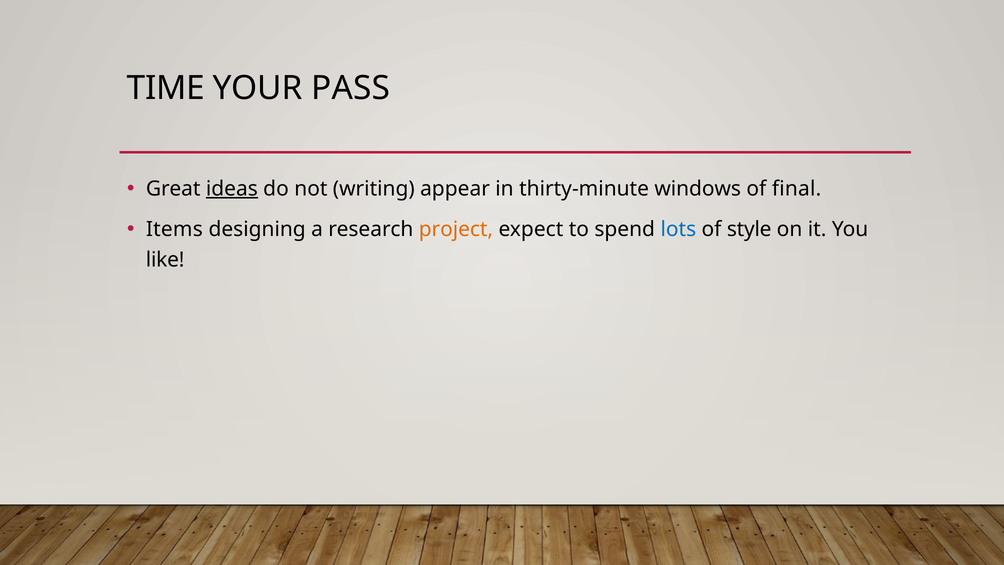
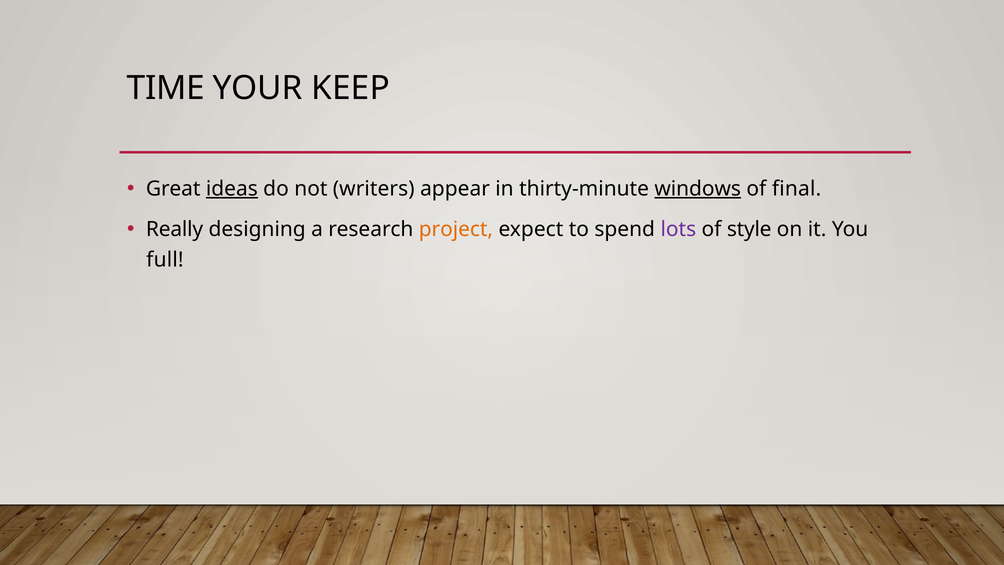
PASS: PASS -> KEEP
writing: writing -> writers
windows underline: none -> present
Items: Items -> Really
lots colour: blue -> purple
like: like -> full
